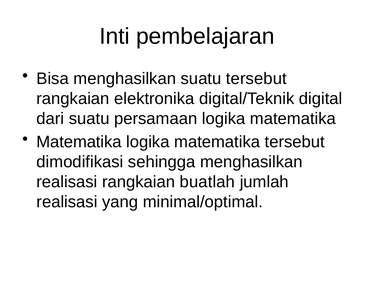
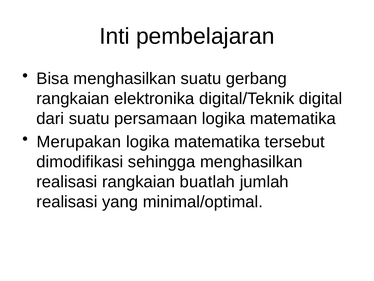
suatu tersebut: tersebut -> gerbang
Matematika at (79, 142): Matematika -> Merupakan
